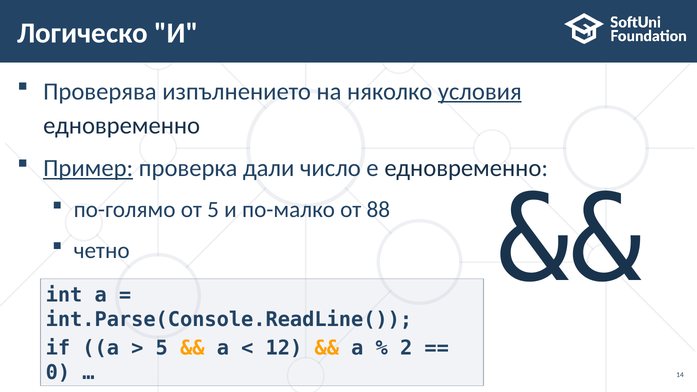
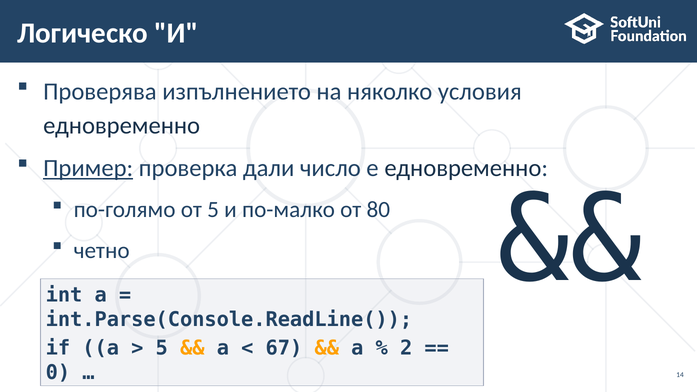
условия underline: present -> none
88: 88 -> 80
12: 12 -> 67
